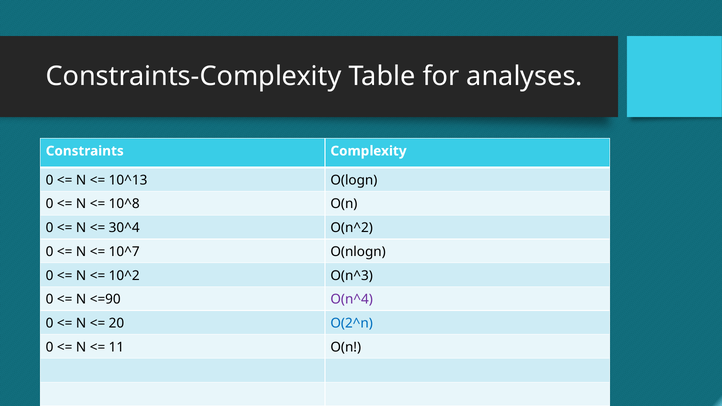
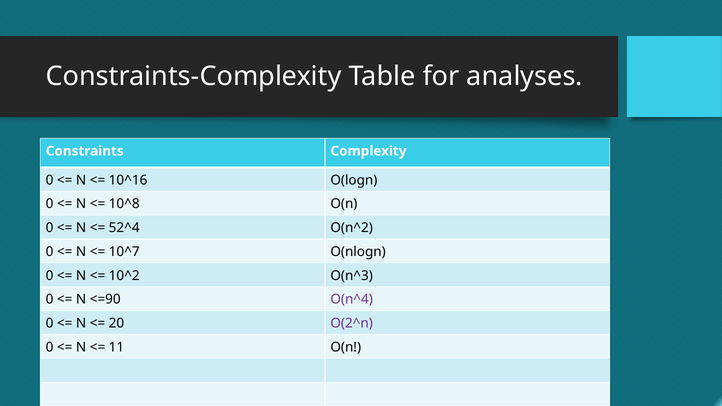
10^13: 10^13 -> 10^16
30^4: 30^4 -> 52^4
O(2^n colour: blue -> purple
